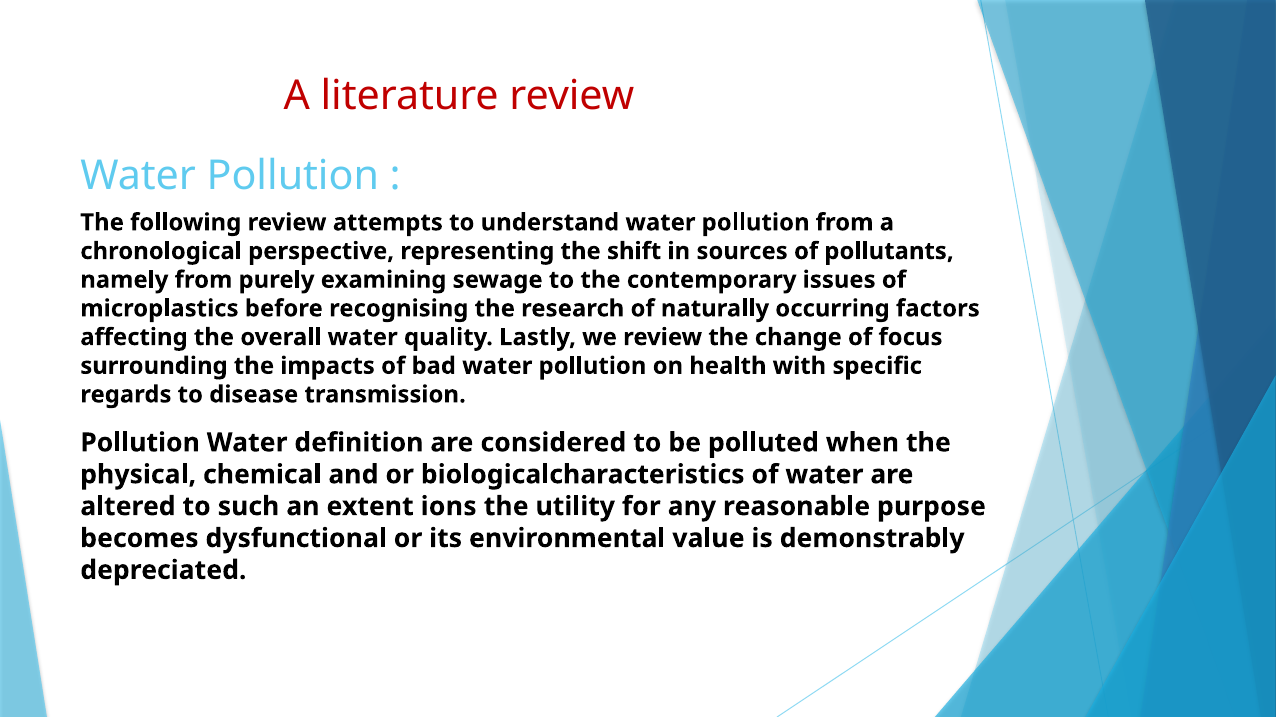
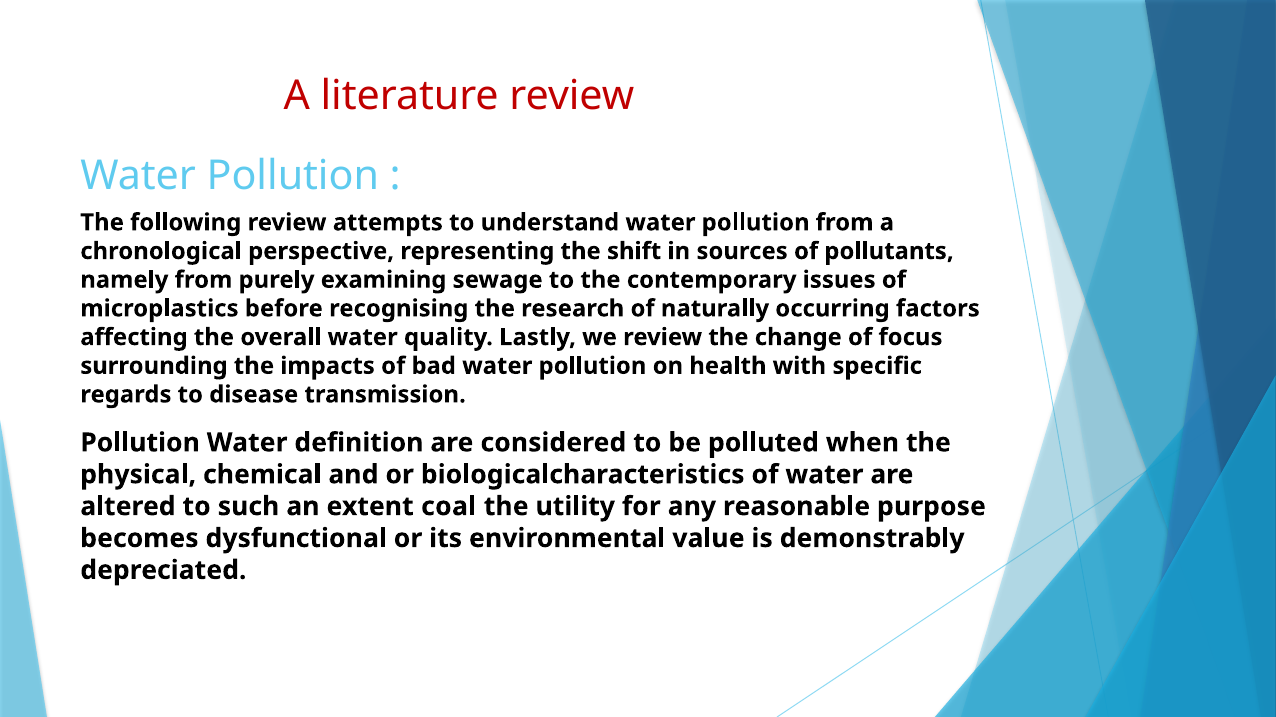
ions: ions -> coal
